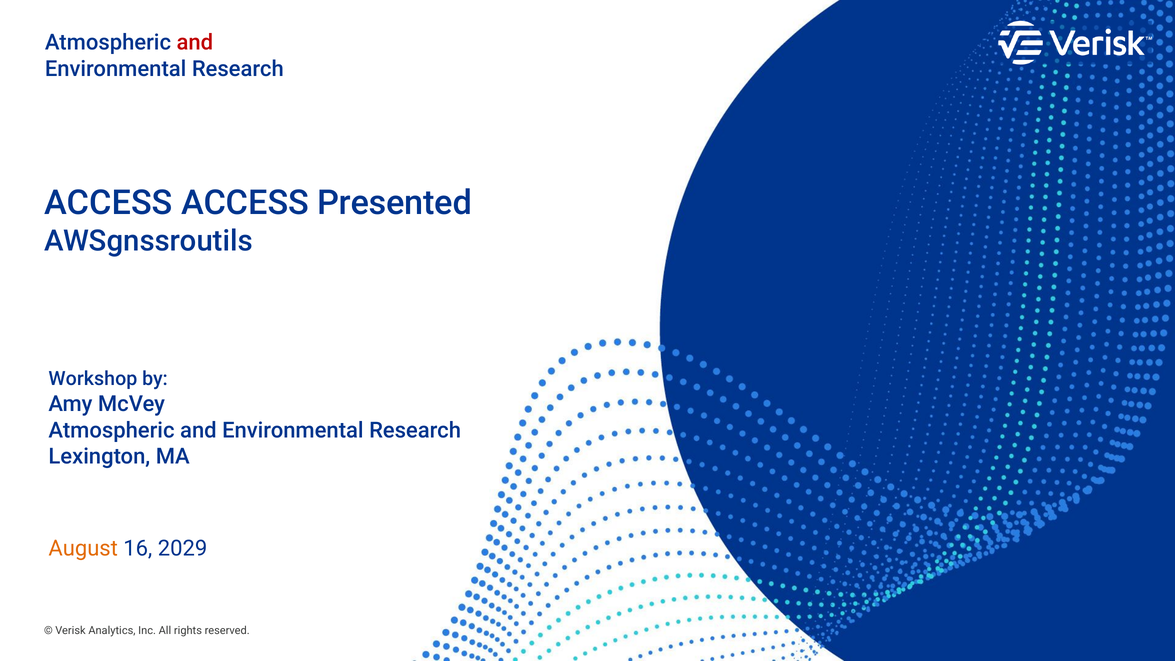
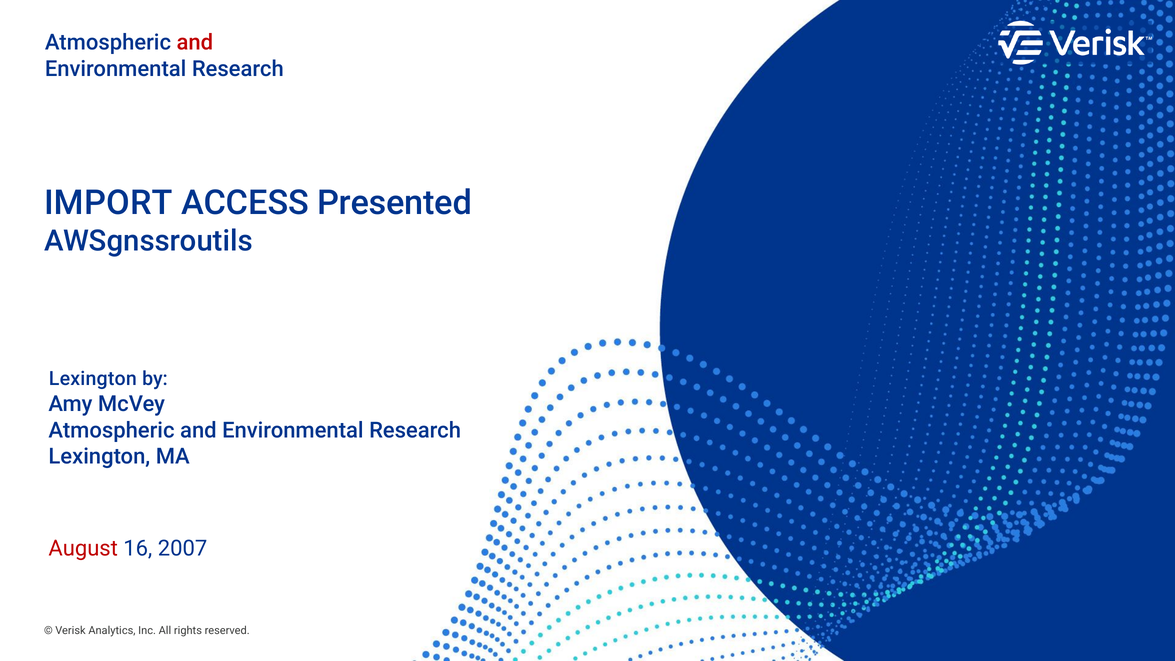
ACCESS at (108, 203): ACCESS -> IMPORT
Workshop at (93, 379): Workshop -> Lexington
August at (83, 549) colour: orange -> red
2029: 2029 -> 2007
